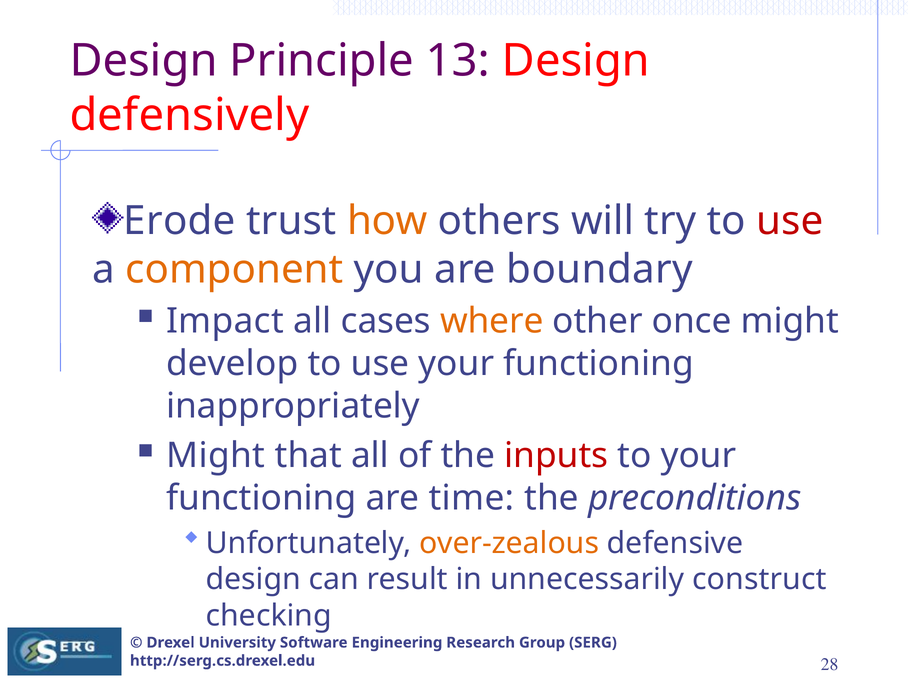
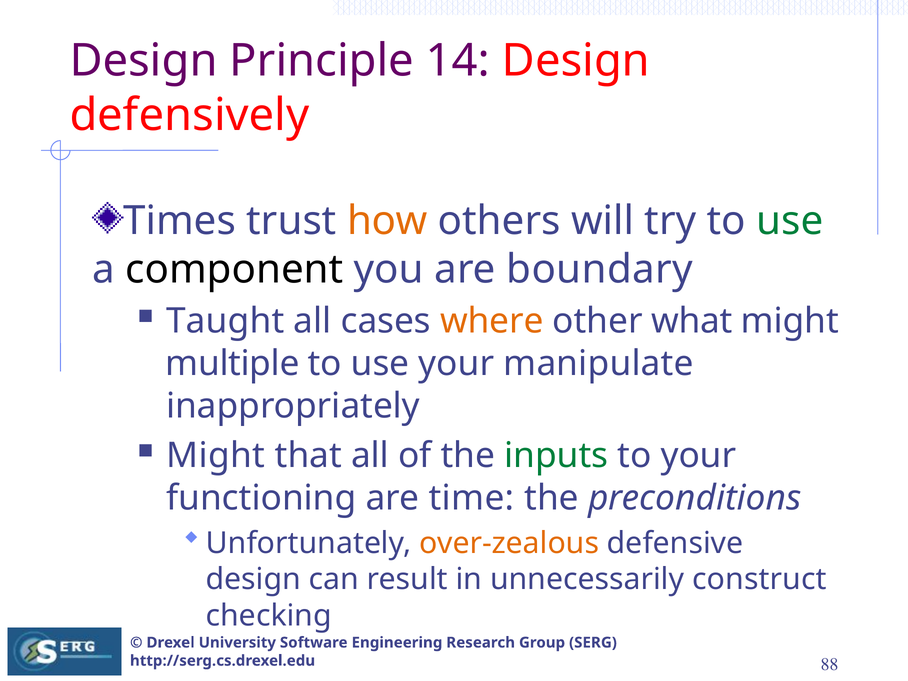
13: 13 -> 14
Erode: Erode -> Times
use at (790, 221) colour: red -> green
component colour: orange -> black
Impact: Impact -> Taught
once: once -> what
develop: develop -> multiple
use your functioning: functioning -> manipulate
inputs colour: red -> green
28: 28 -> 88
